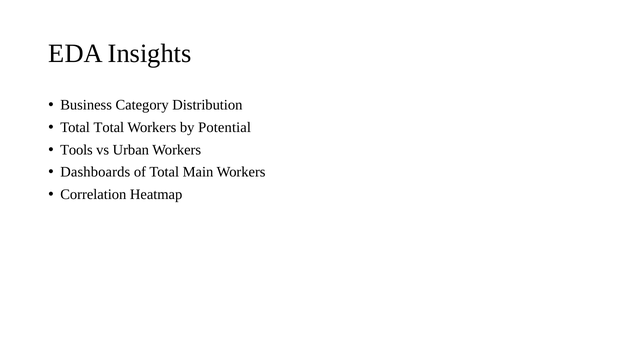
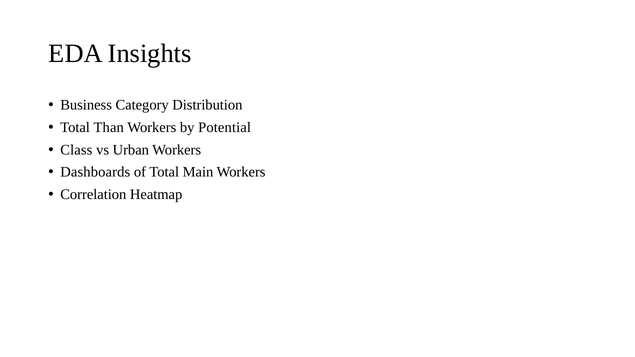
Total Total: Total -> Than
Tools: Tools -> Class
